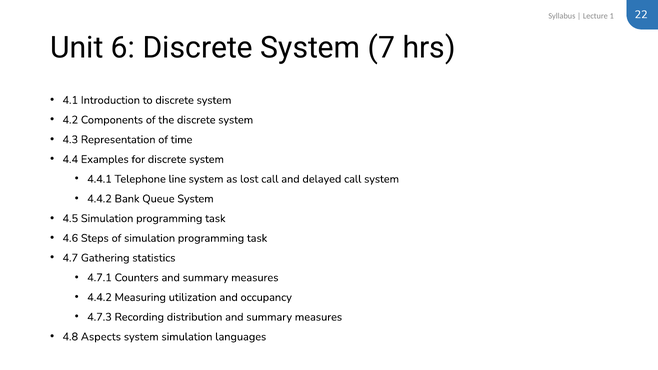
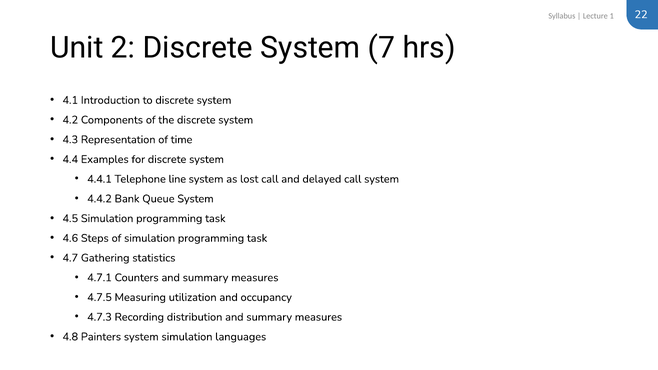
6: 6 -> 2
4.4.2 at (100, 297): 4.4.2 -> 4.7.5
Aspects: Aspects -> Painters
